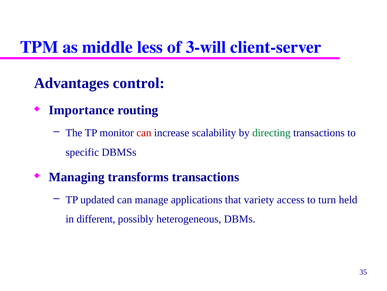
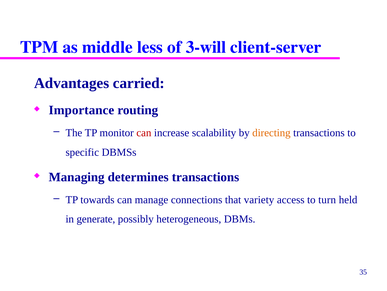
control: control -> carried
directing colour: green -> orange
transforms: transforms -> determines
updated: updated -> towards
applications: applications -> connections
different: different -> generate
